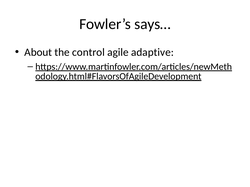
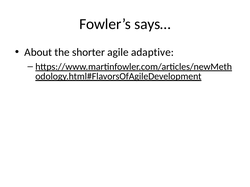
control: control -> shorter
